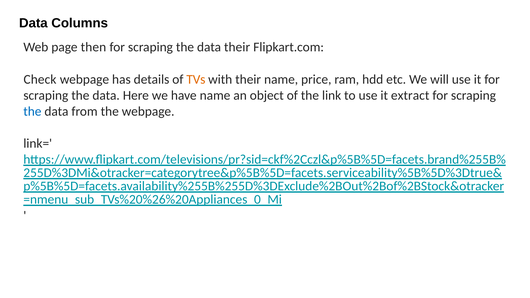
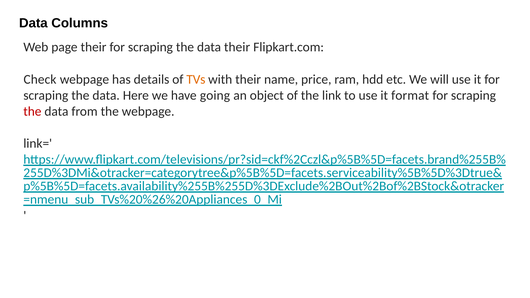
page then: then -> their
have name: name -> going
extract: extract -> format
the at (32, 111) colour: blue -> red
